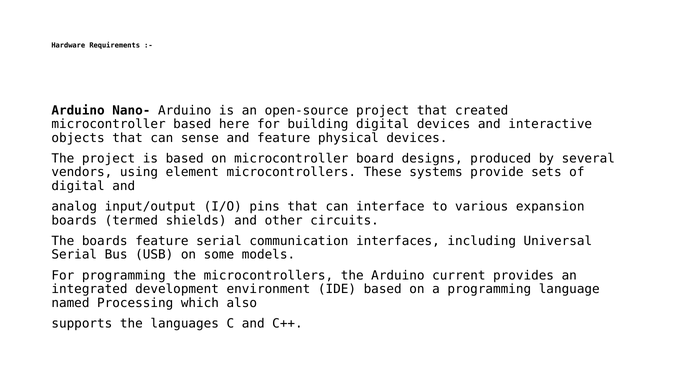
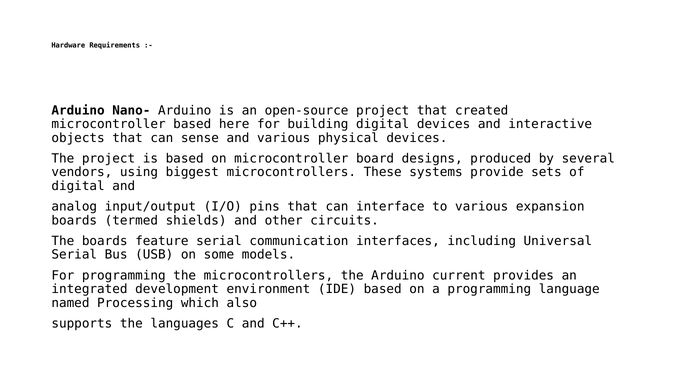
and feature: feature -> various
element: element -> biggest
